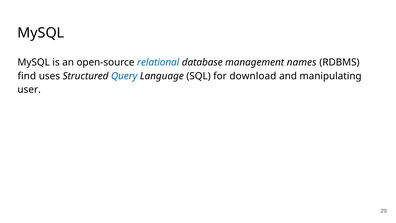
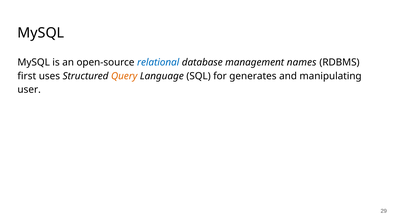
find: find -> first
Query colour: blue -> orange
download: download -> generates
